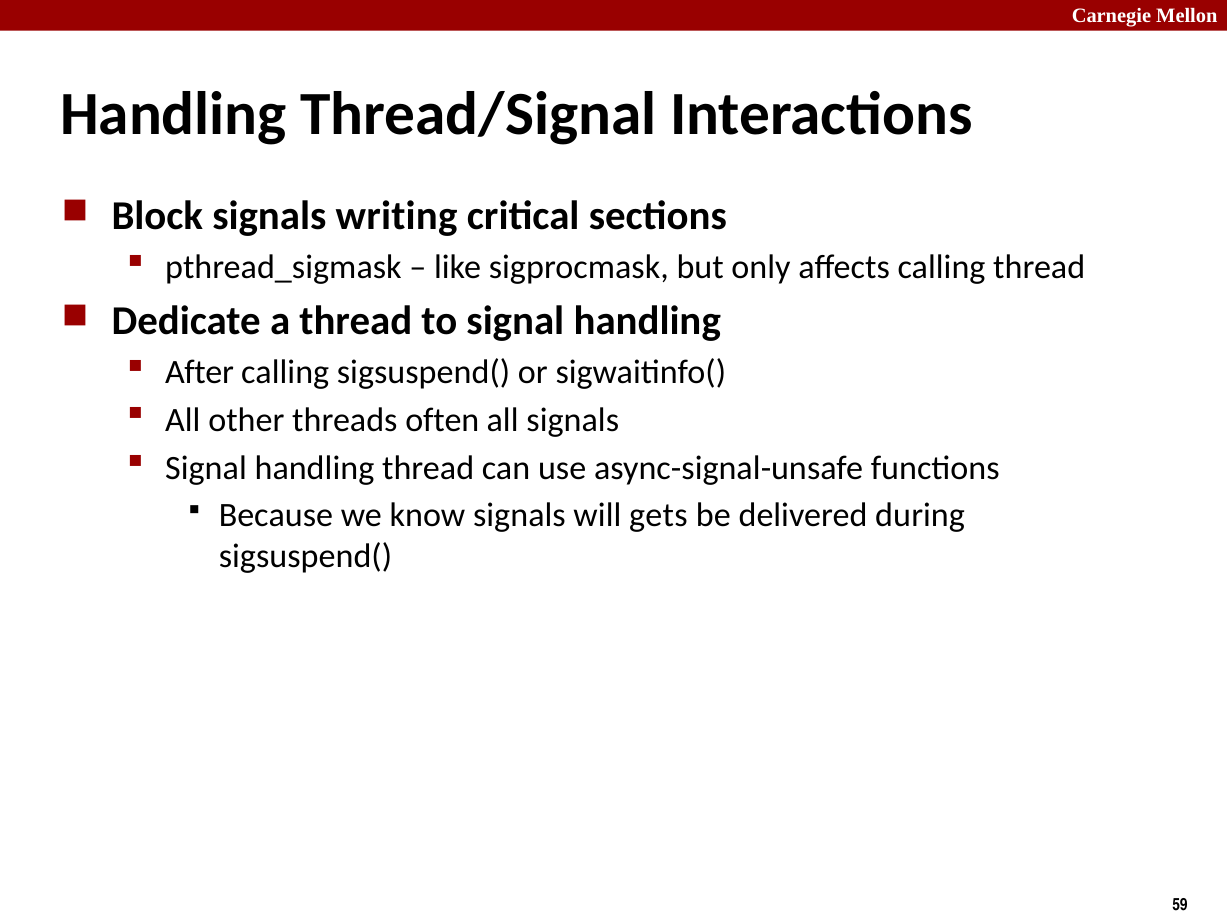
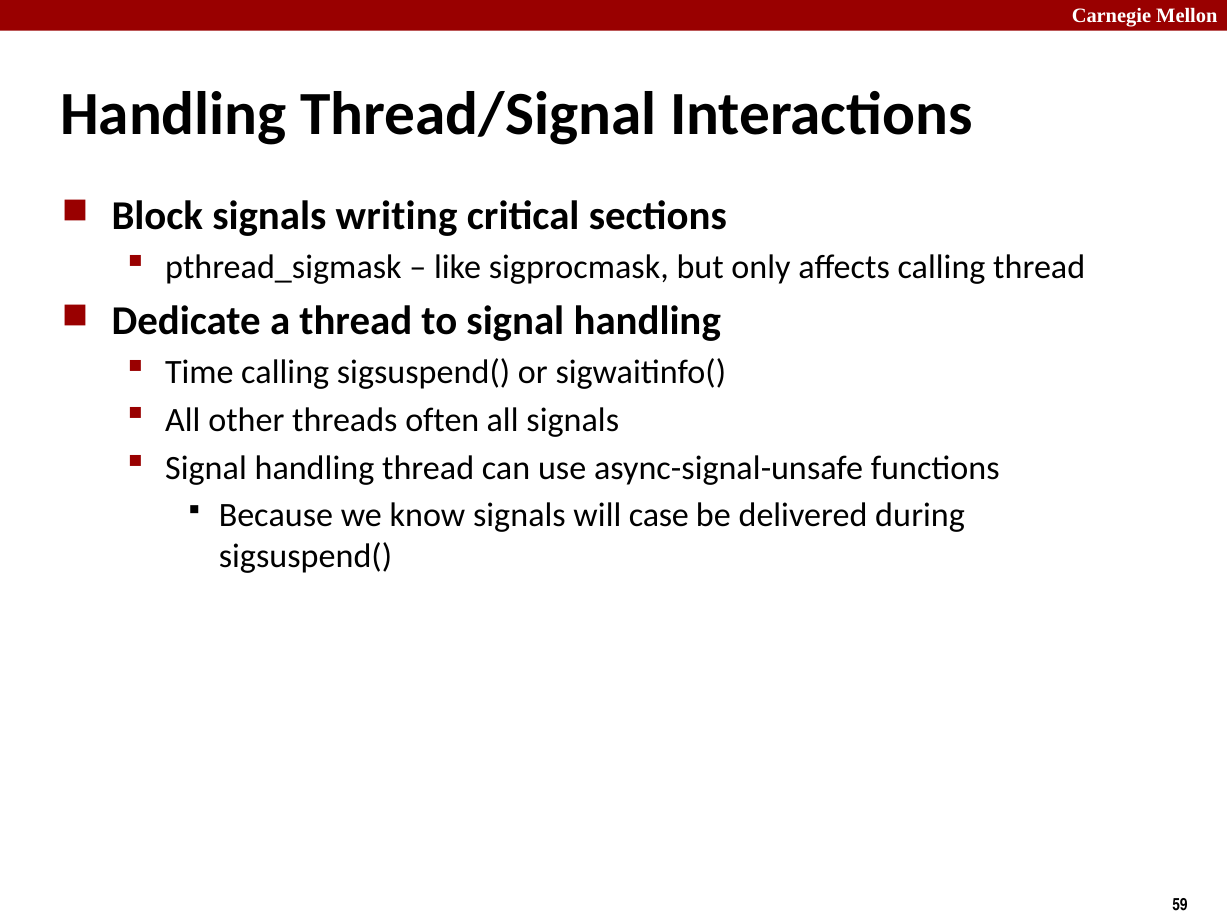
After: After -> Time
gets: gets -> case
